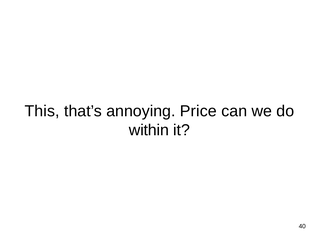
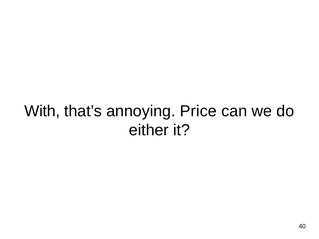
This: This -> With
within: within -> either
